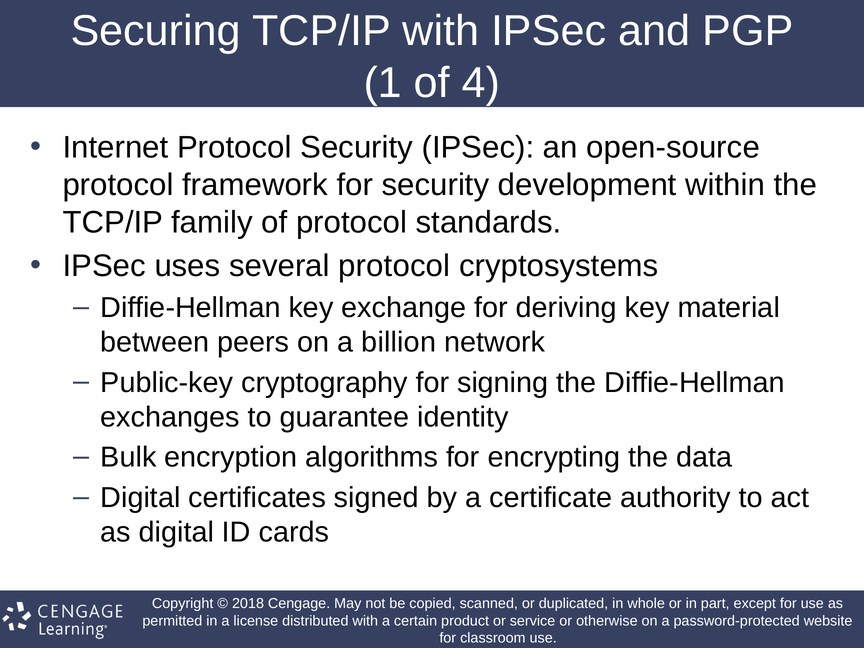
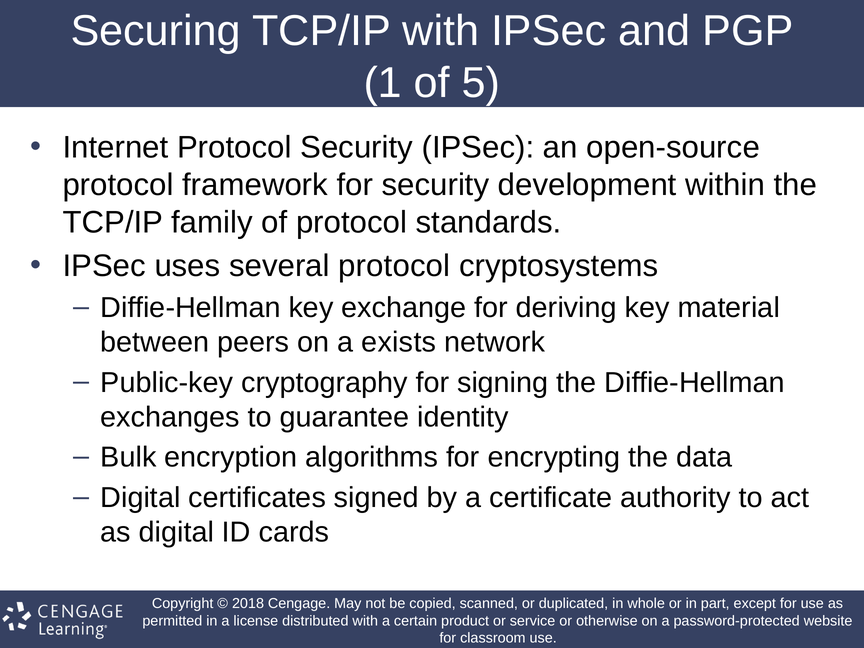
4: 4 -> 5
billion: billion -> exists
